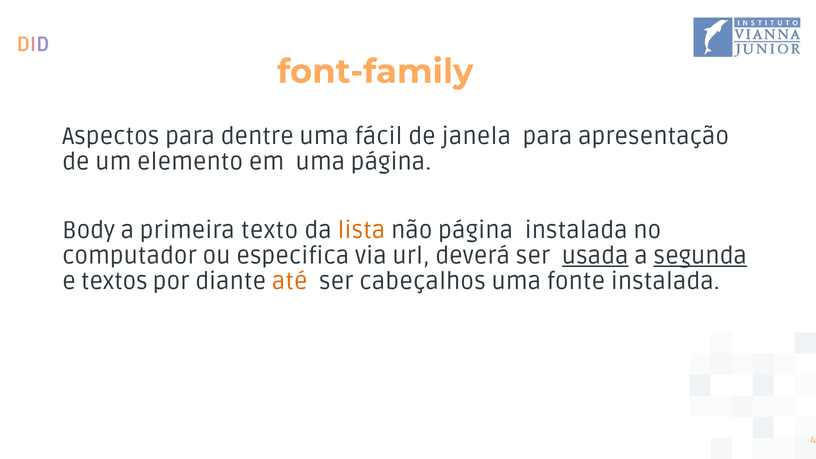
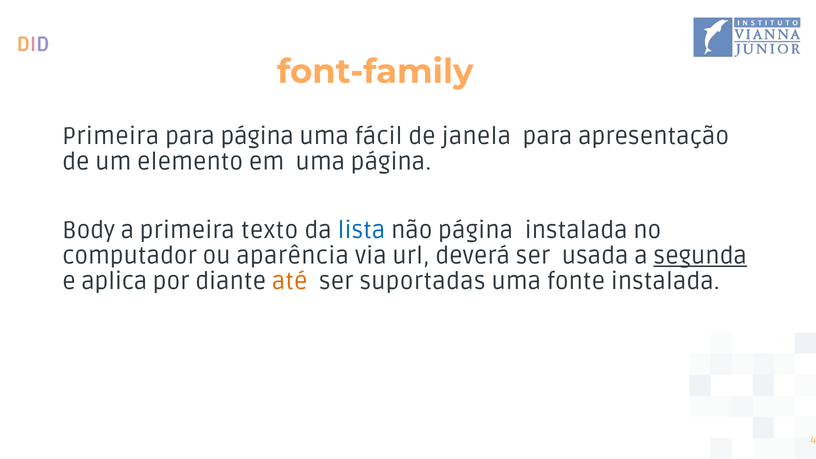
Aspectos at (111, 136): Aspectos -> Primeira
para dentre: dentre -> página
lista colour: orange -> blue
especifica: especifica -> aparência
usada underline: present -> none
textos: textos -> aplica
cabeçalhos: cabeçalhos -> suportadas
